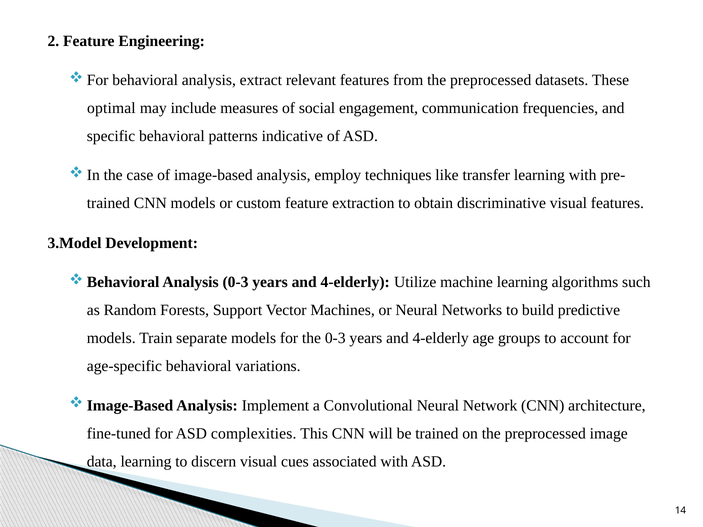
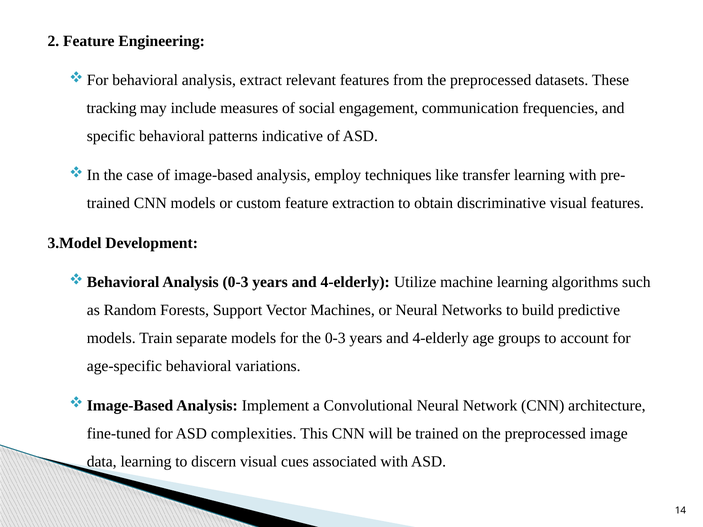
optimal: optimal -> tracking
